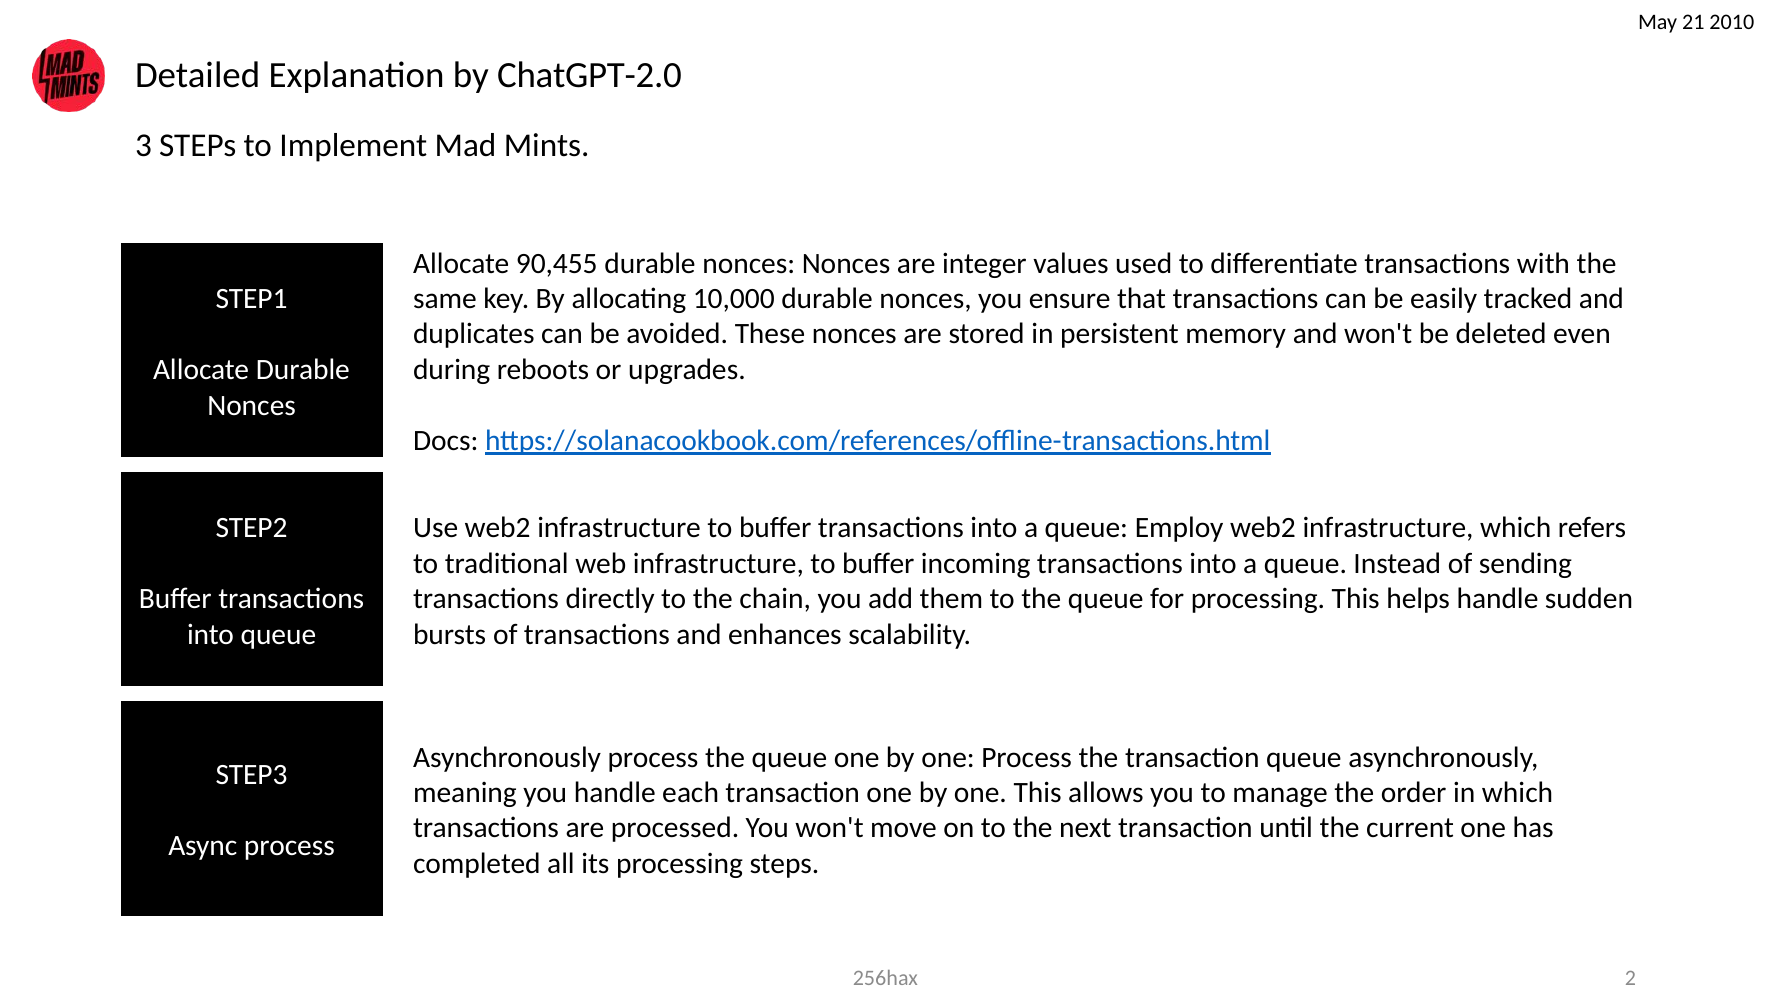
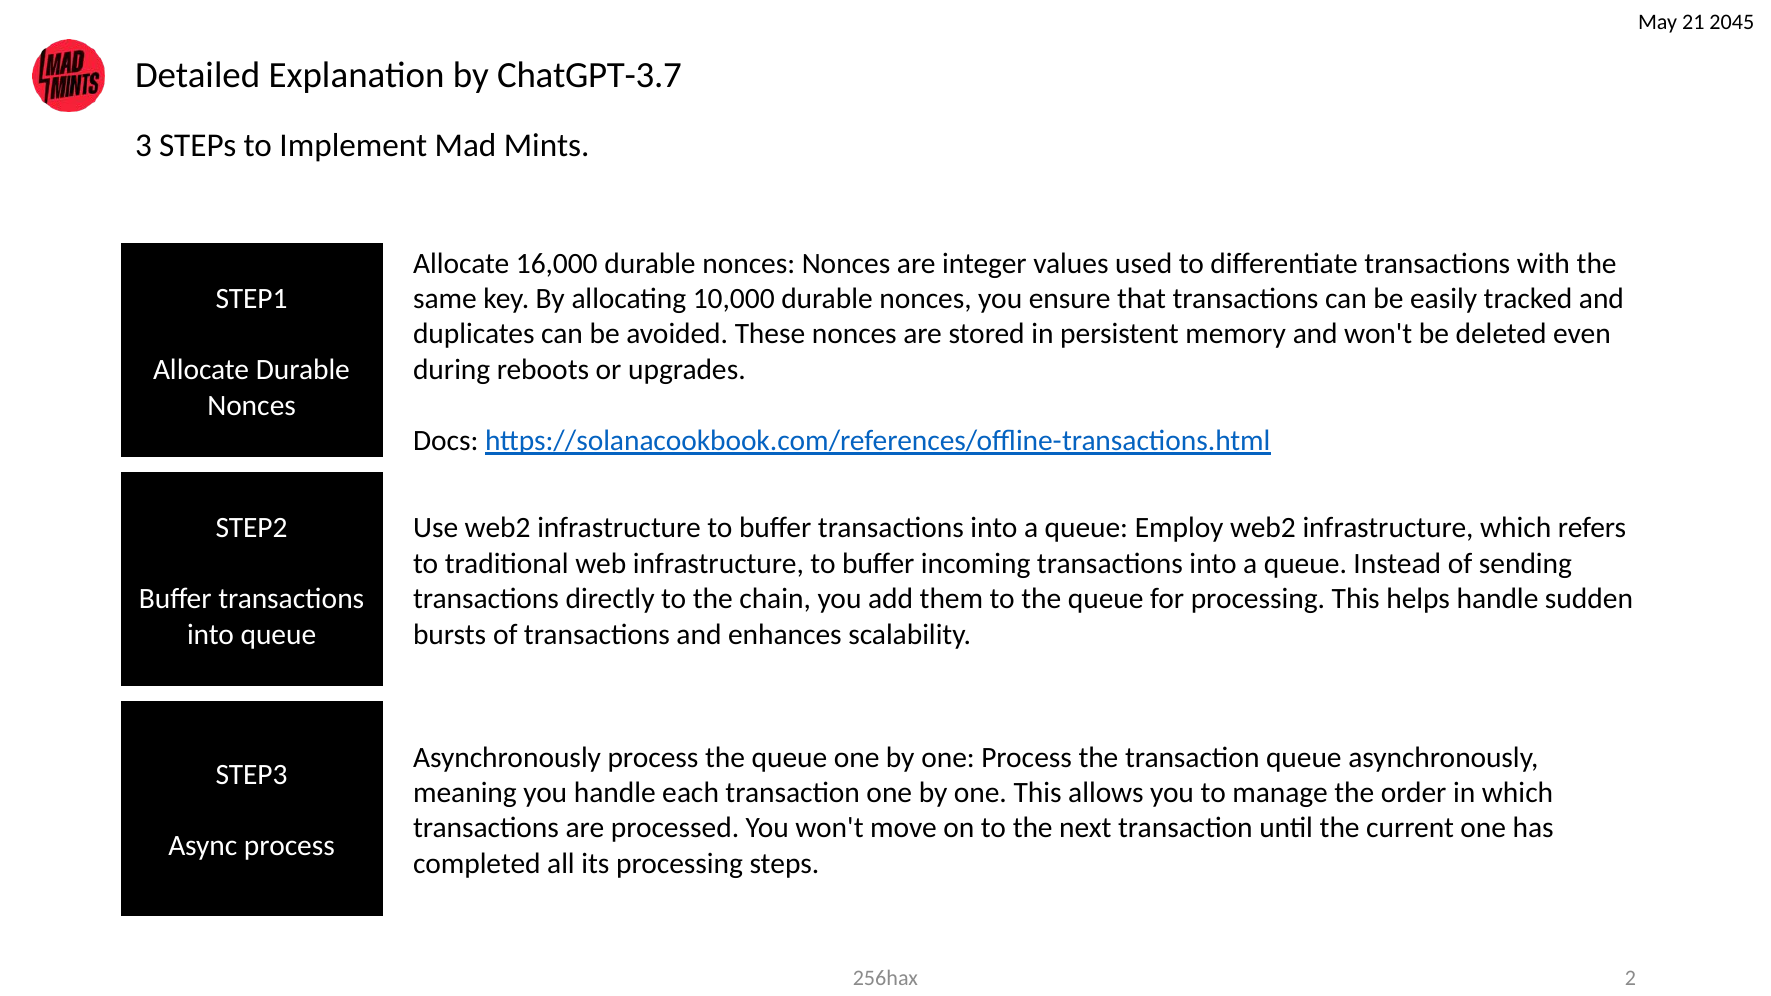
2010: 2010 -> 2045
ChatGPT-2.0: ChatGPT-2.0 -> ChatGPT-3.7
90,455: 90,455 -> 16,000
